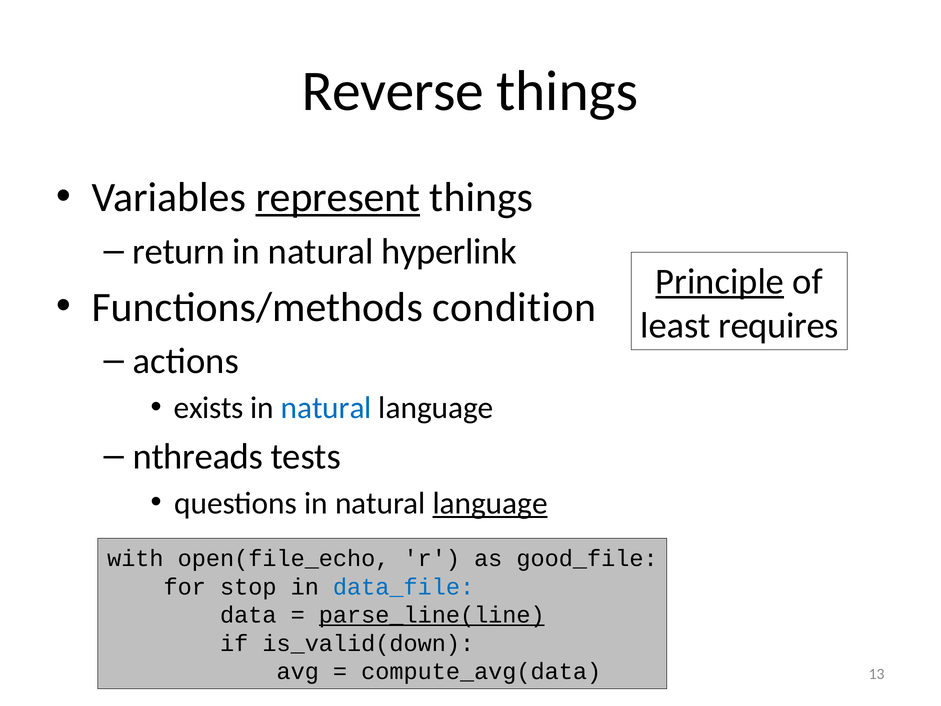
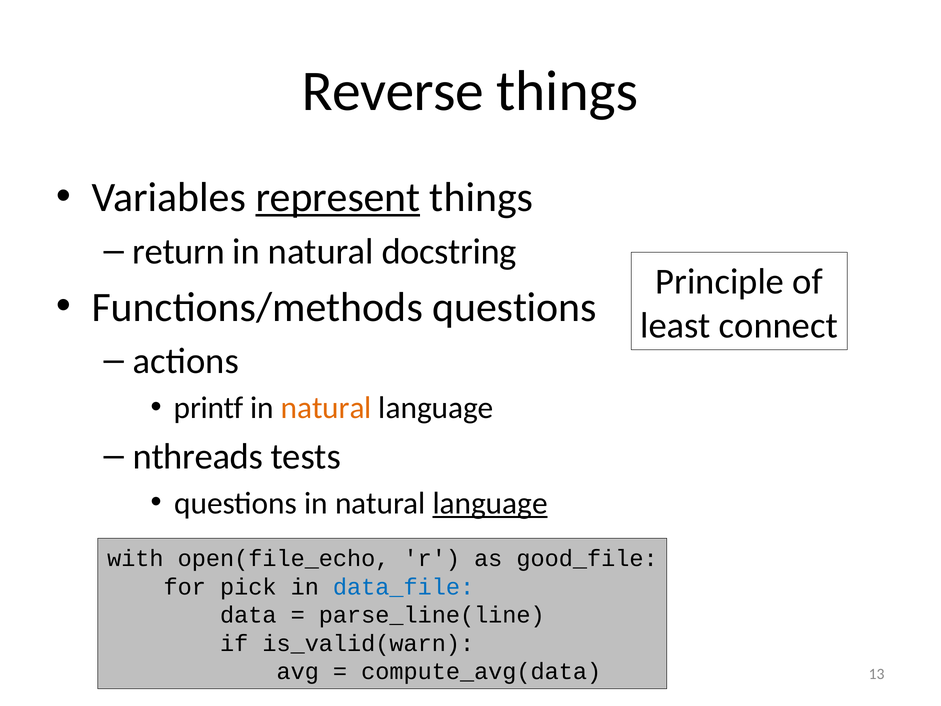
hyperlink: hyperlink -> docstring
Principle underline: present -> none
Functions/methods condition: condition -> questions
requires: requires -> connect
exists: exists -> printf
natural at (326, 408) colour: blue -> orange
stop: stop -> pick
parse_line(line underline: present -> none
is_valid(down: is_valid(down -> is_valid(warn
